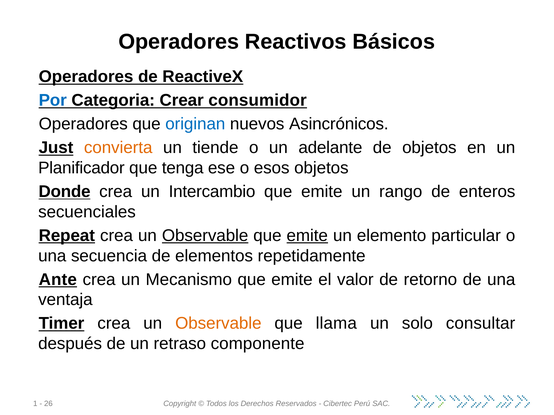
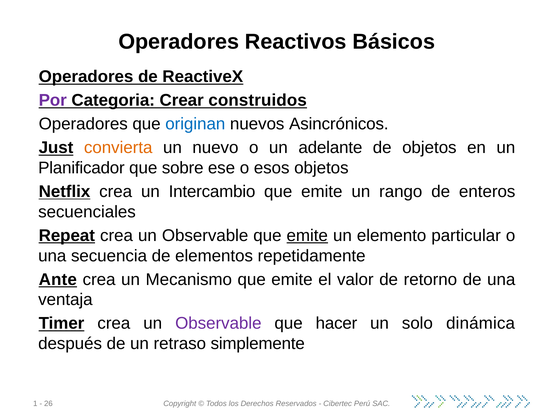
Por colour: blue -> purple
consumidor: consumidor -> construidos
tiende: tiende -> nuevo
tenga: tenga -> sobre
Donde: Donde -> Netflix
Observable at (205, 236) underline: present -> none
Observable at (218, 324) colour: orange -> purple
llama: llama -> hacer
consultar: consultar -> dinámica
componente: componente -> simplemente
